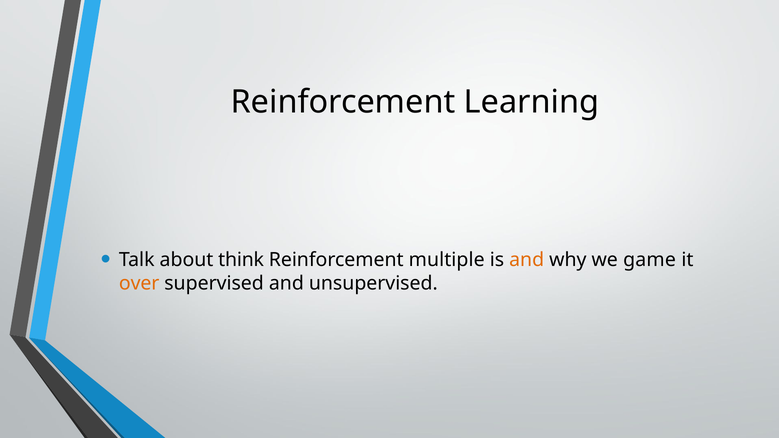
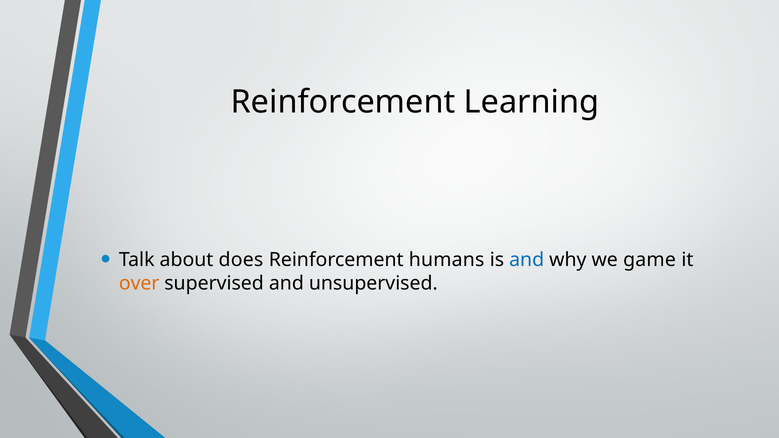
think: think -> does
multiple: multiple -> humans
and at (527, 260) colour: orange -> blue
